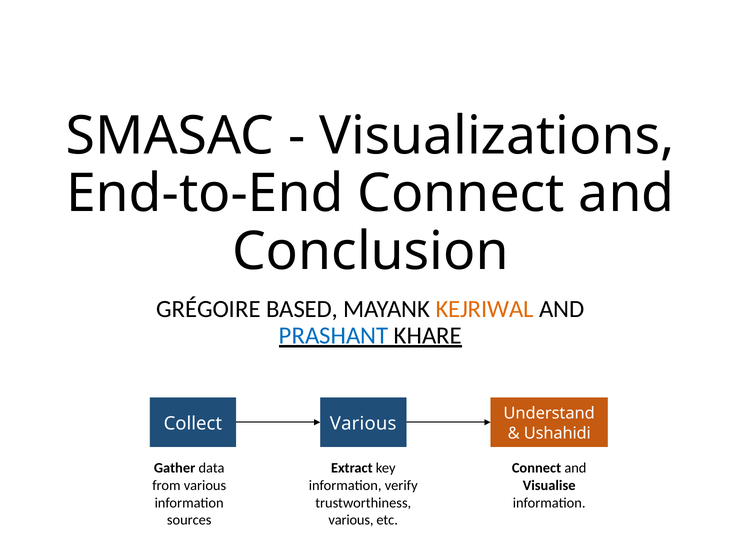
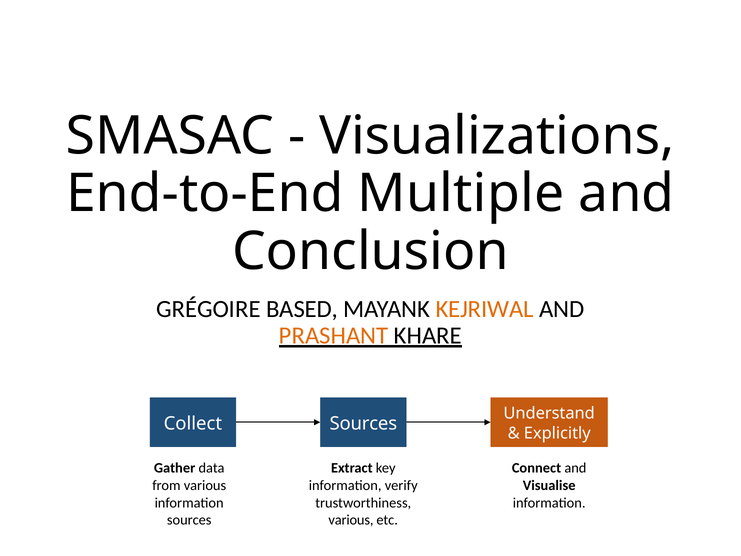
End-to-End Connect: Connect -> Multiple
PRASHANT colour: blue -> orange
Collect Various: Various -> Sources
Ushahidi: Ushahidi -> Explicitly
